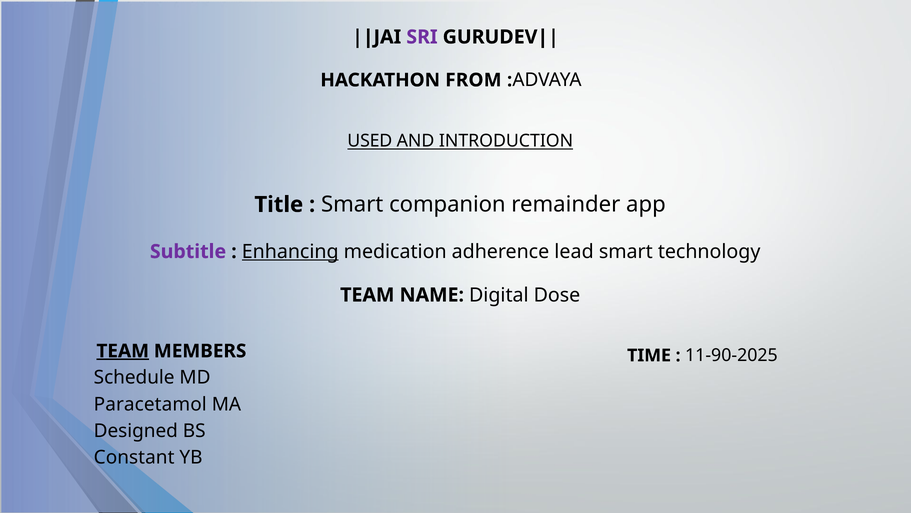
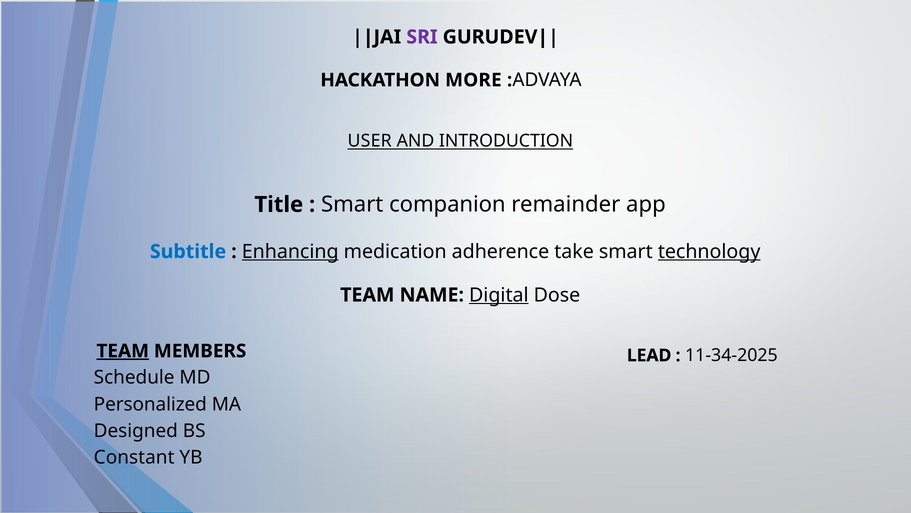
FROM: FROM -> MORE
USED: USED -> USER
Subtitle colour: purple -> blue
lead: lead -> take
technology underline: none -> present
Digital underline: none -> present
TIME: TIME -> LEAD
11-90-2025: 11-90-2025 -> 11-34-2025
Paracetamol: Paracetamol -> Personalized
